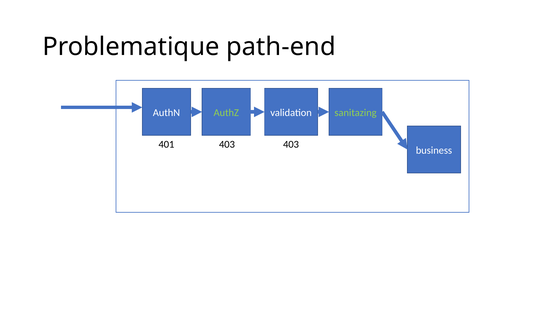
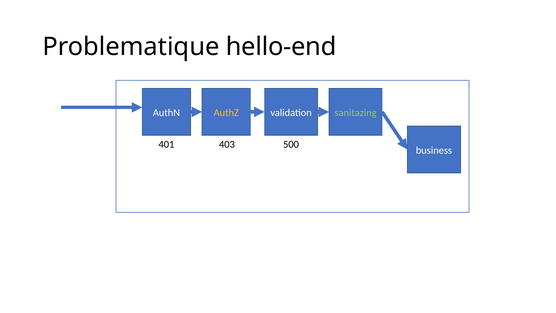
path-end: path-end -> hello-end
AuthZ colour: light green -> yellow
403 403: 403 -> 500
